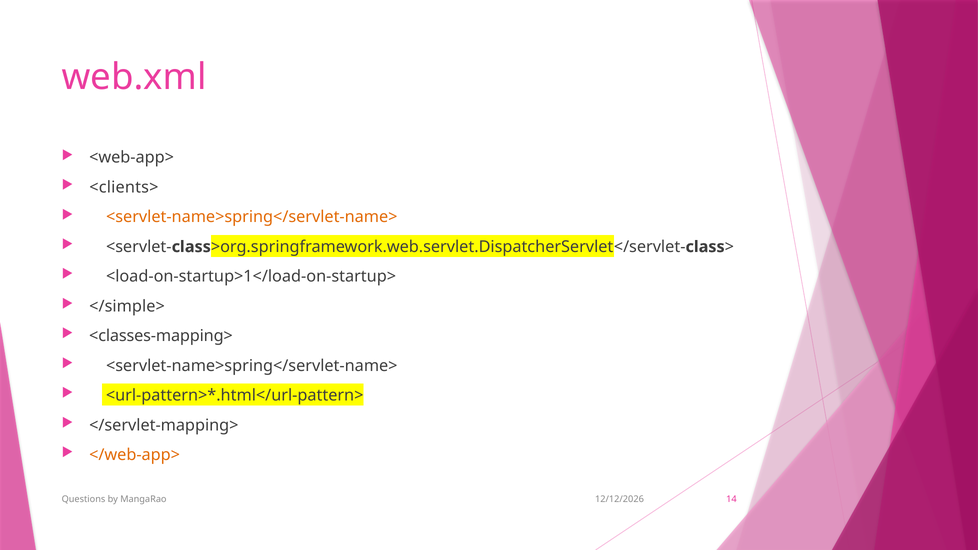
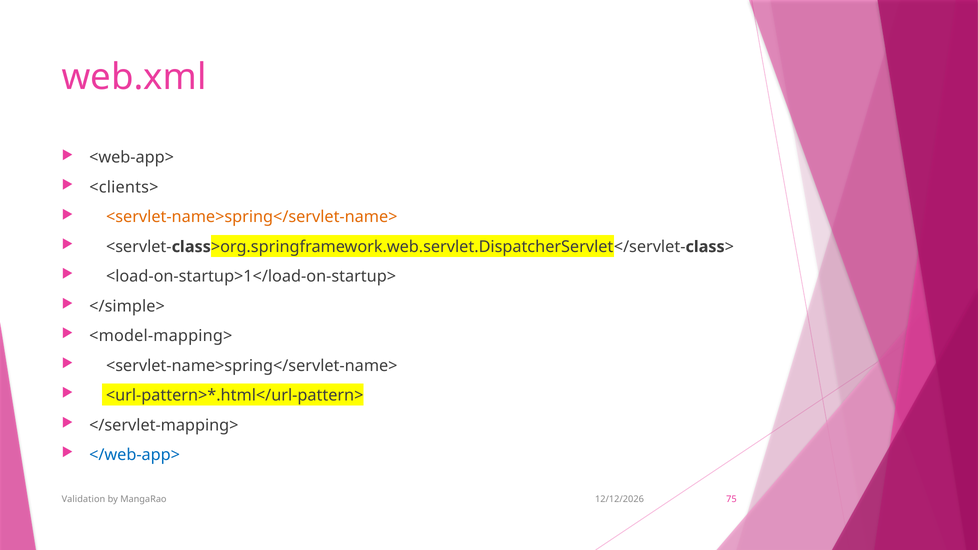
<classes-mapping>: <classes-mapping> -> <model-mapping>
</web-app> colour: orange -> blue
Questions: Questions -> Validation
14: 14 -> 75
